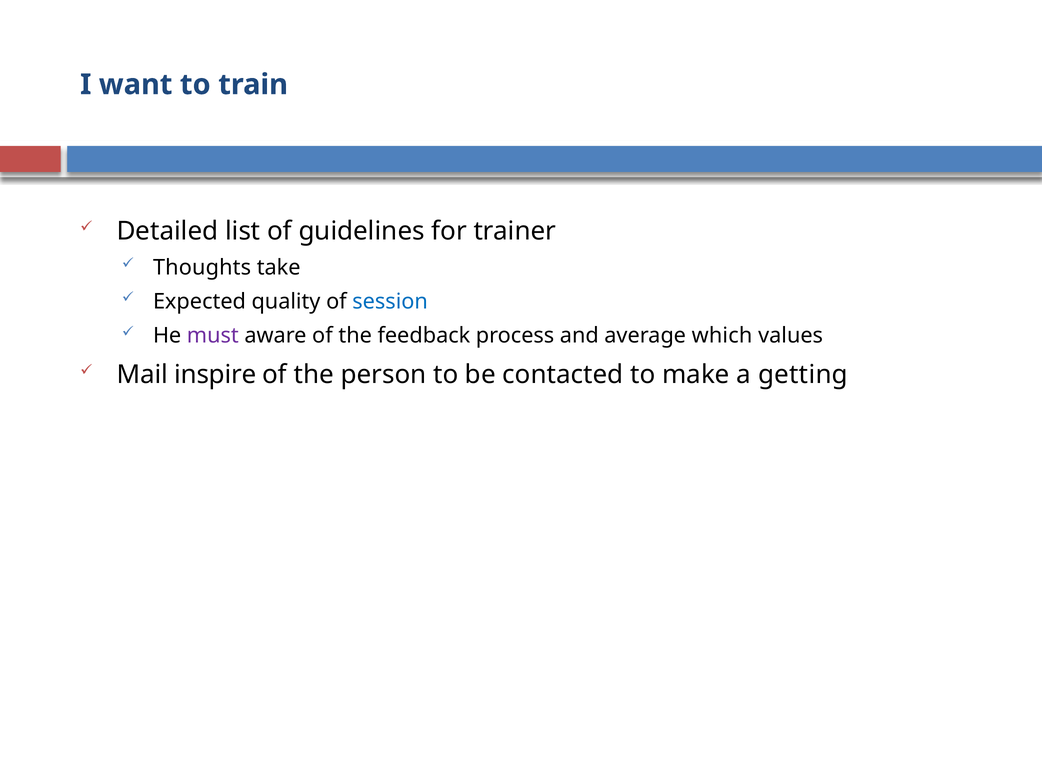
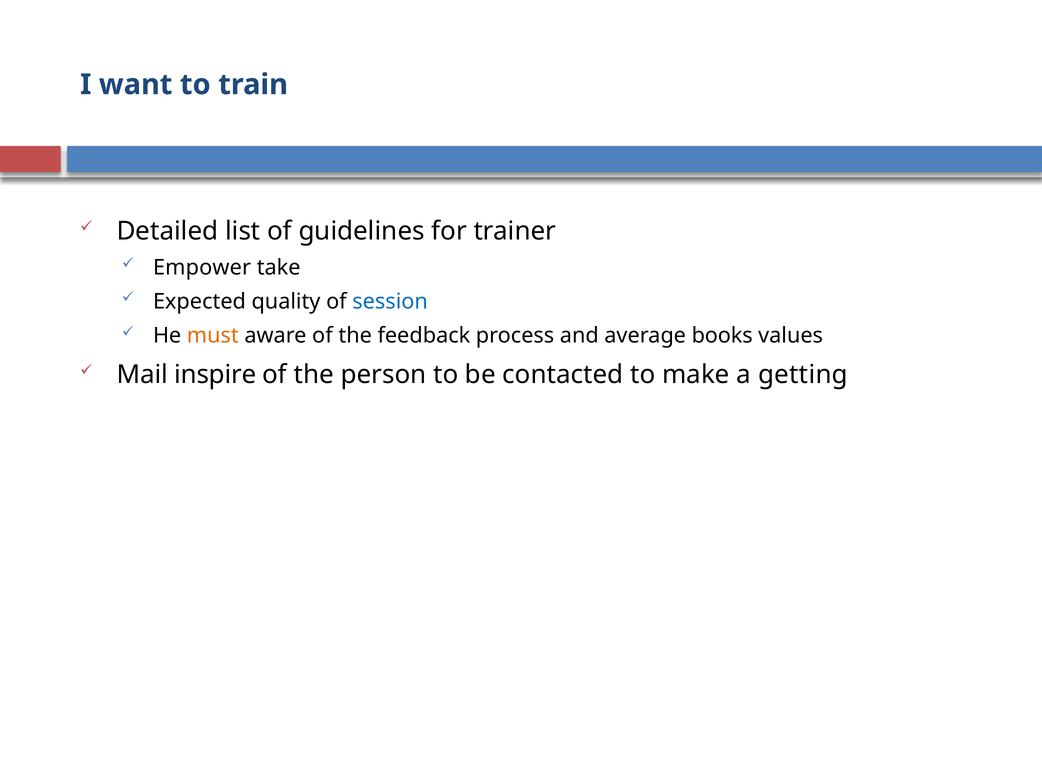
Thoughts: Thoughts -> Empower
must colour: purple -> orange
which: which -> books
